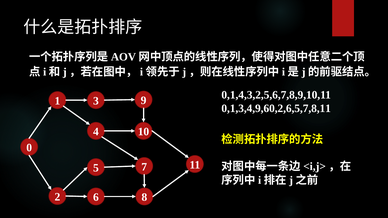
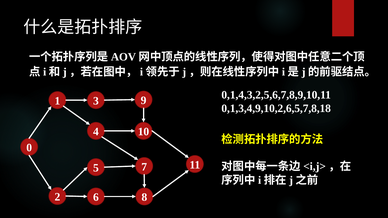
0,1,3,4,9,60,2,6,5,7,8,11: 0,1,3,4,9,60,2,6,5,7,8,11 -> 0,1,3,4,9,10,2,6,5,7,8,18
